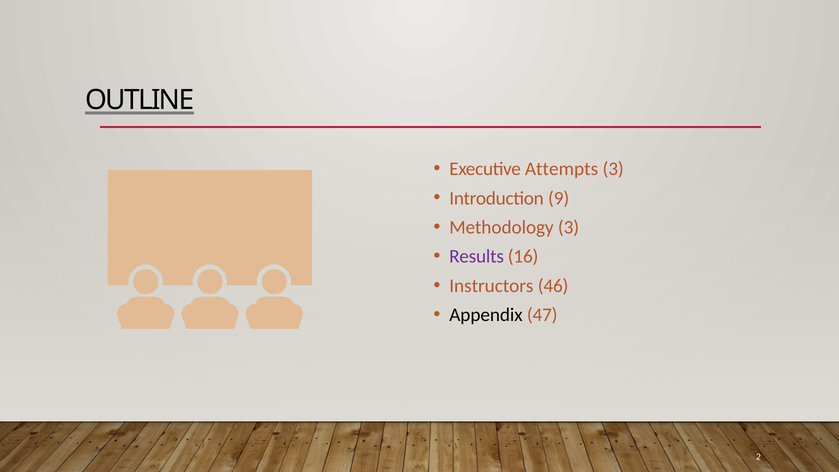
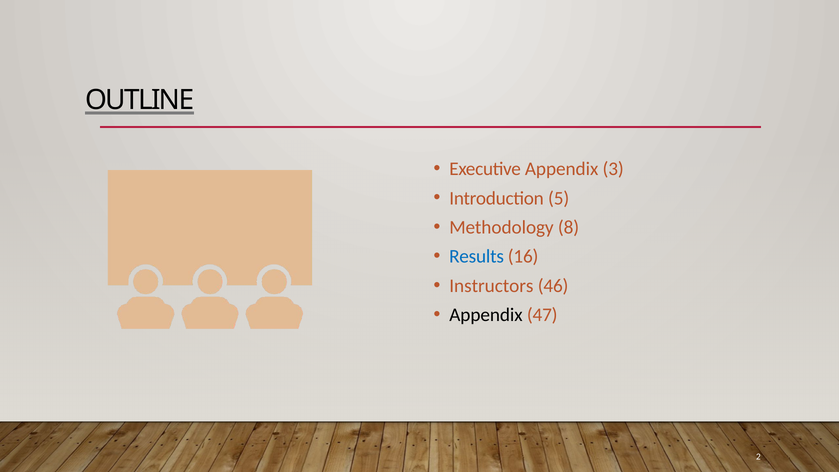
Executive Attempts: Attempts -> Appendix
9: 9 -> 5
Methodology 3: 3 -> 8
Results colour: purple -> blue
